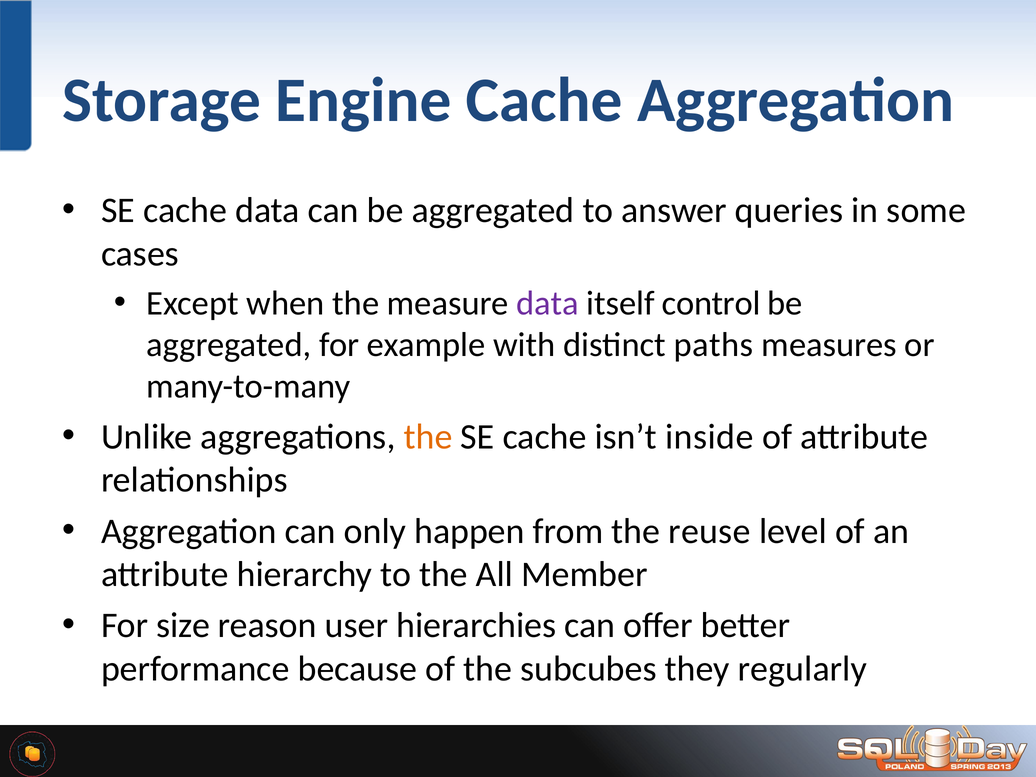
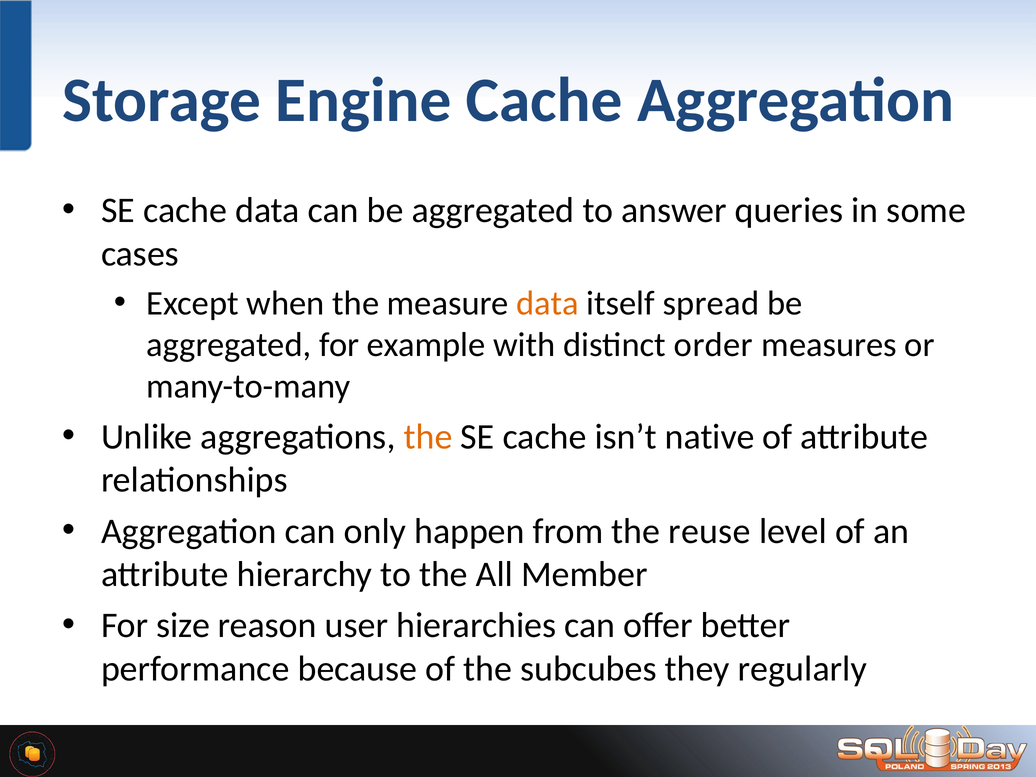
data at (548, 303) colour: purple -> orange
control: control -> spread
paths: paths -> order
inside: inside -> native
